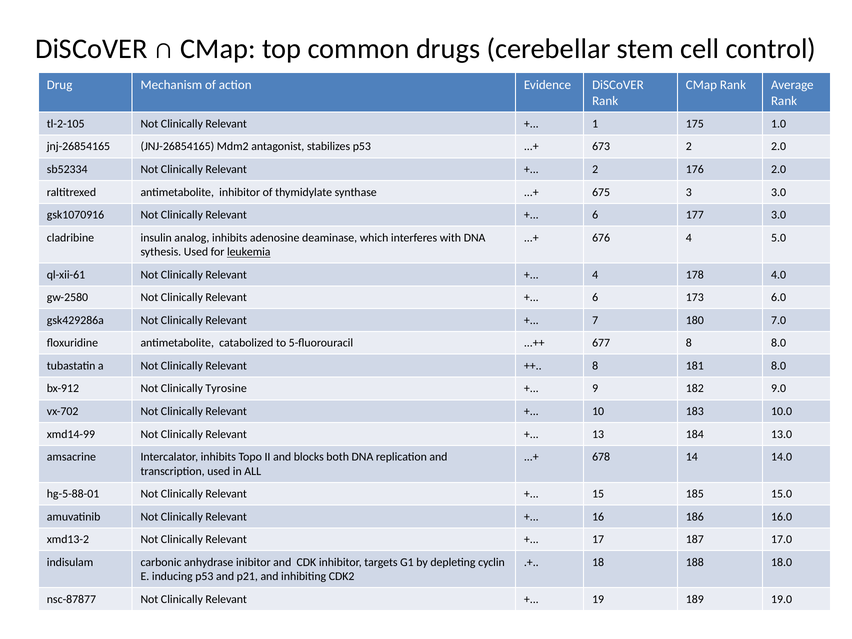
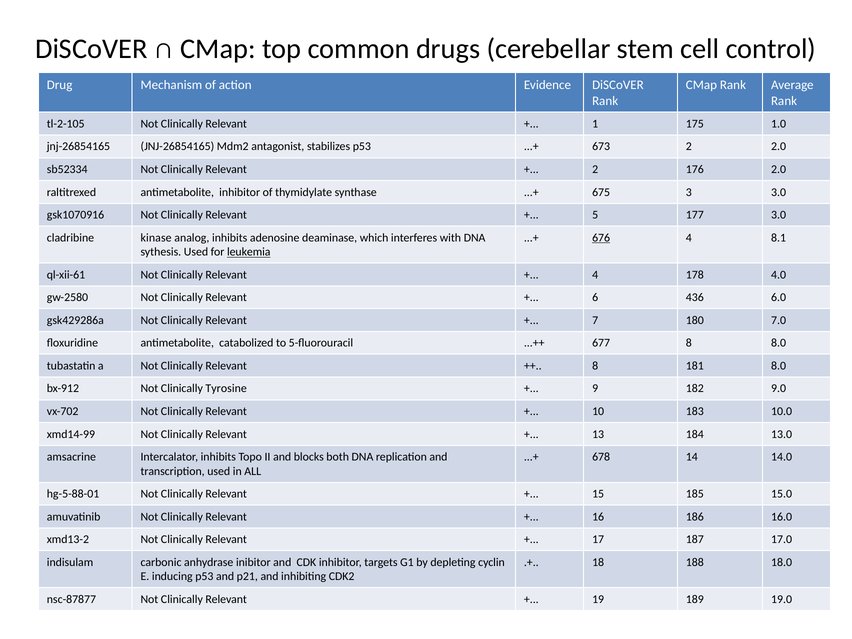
6 at (595, 215): 6 -> 5
insulin: insulin -> kinase
676 underline: none -> present
5.0: 5.0 -> 8.1
173: 173 -> 436
